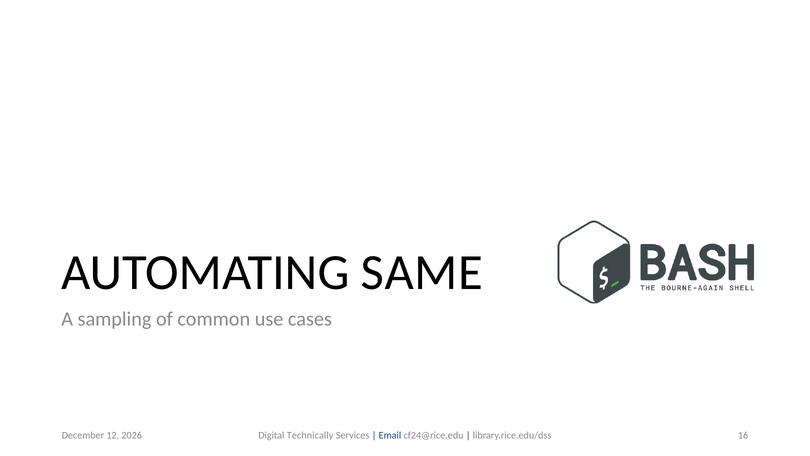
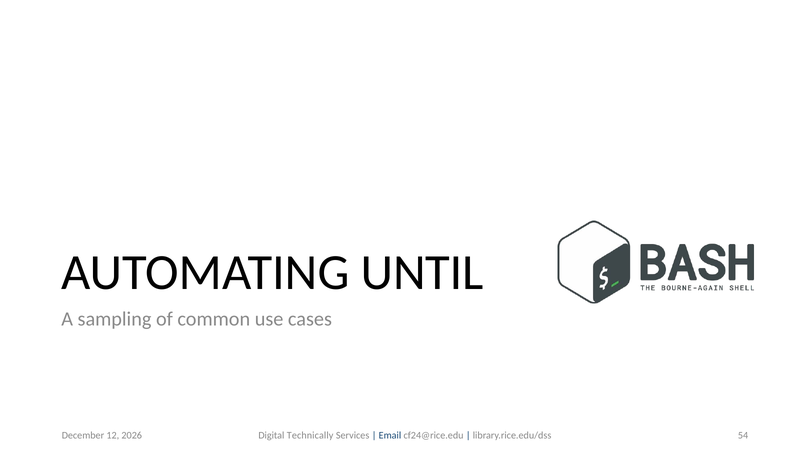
SAME: SAME -> UNTIL
16: 16 -> 54
